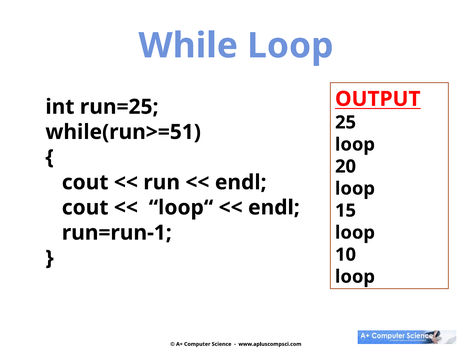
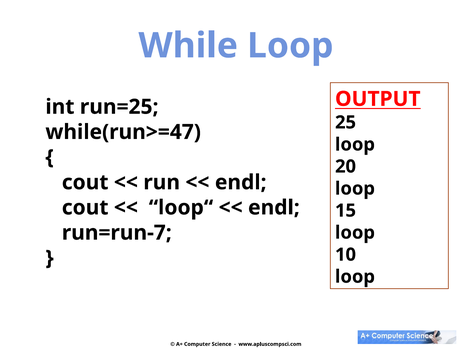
while(run>=51: while(run>=51 -> while(run>=47
run=run-1: run=run-1 -> run=run-7
